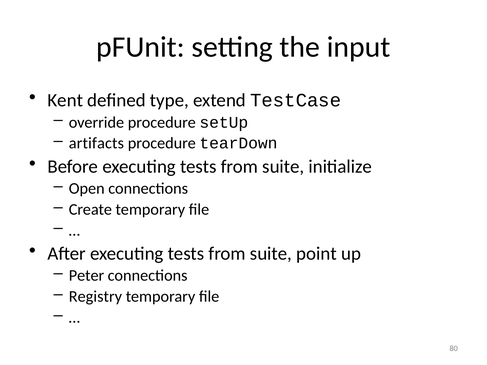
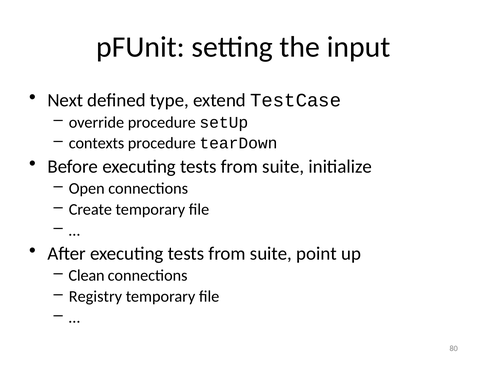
Kent: Kent -> Next
artifacts: artifacts -> contexts
Peter: Peter -> Clean
